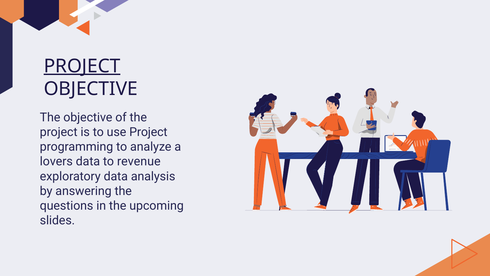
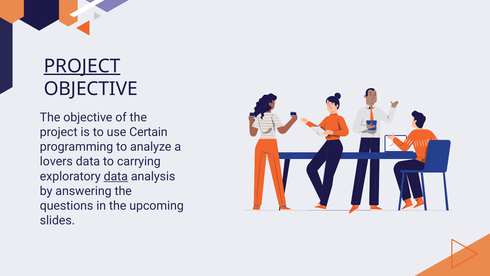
use Project: Project -> Certain
revenue: revenue -> carrying
data at (116, 176) underline: none -> present
